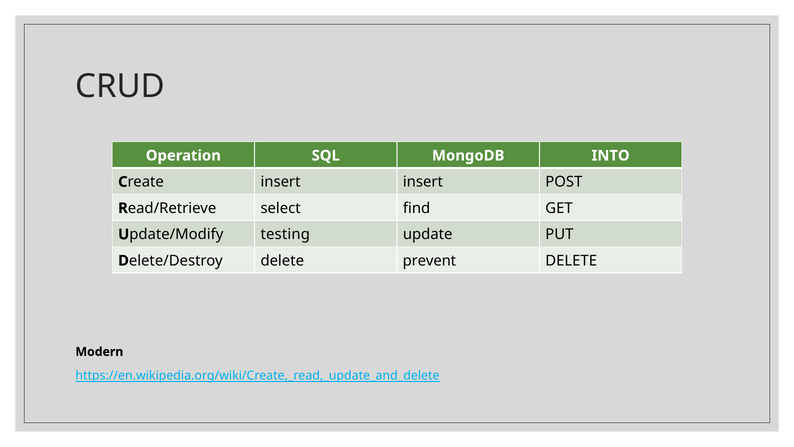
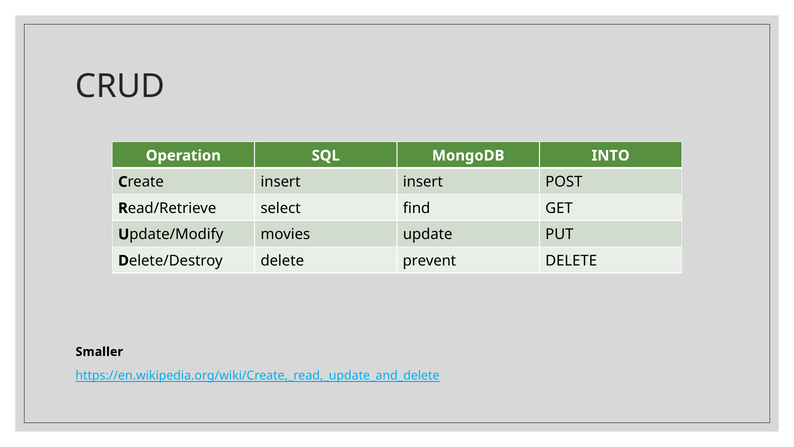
testing: testing -> movies
Modern: Modern -> Smaller
